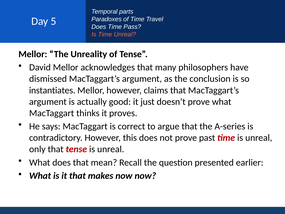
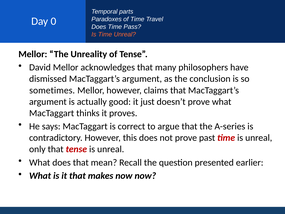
5: 5 -> 0
instantiates: instantiates -> sometimes
